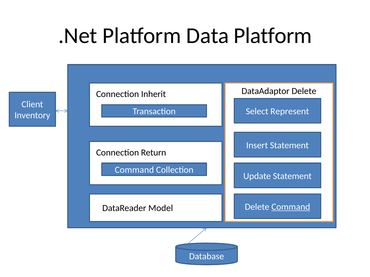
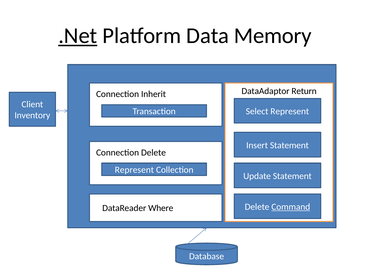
.Net underline: none -> present
Data Platform: Platform -> Memory
DataAdaptor Delete: Delete -> Return
Connection Return: Return -> Delete
Command at (134, 170): Command -> Represent
Model: Model -> Where
